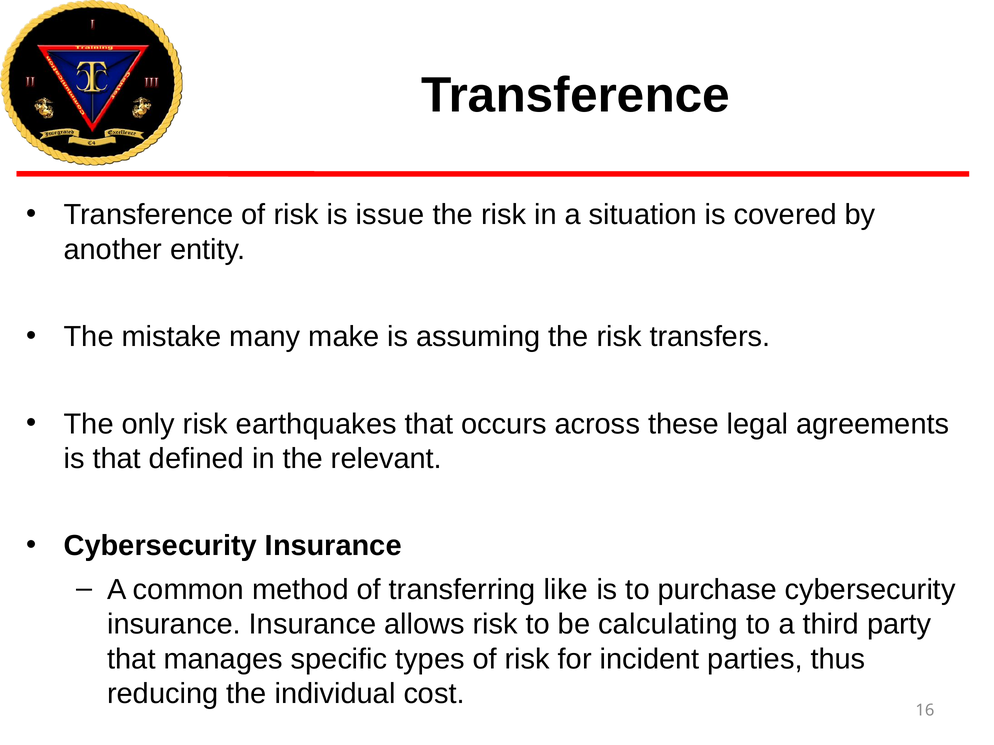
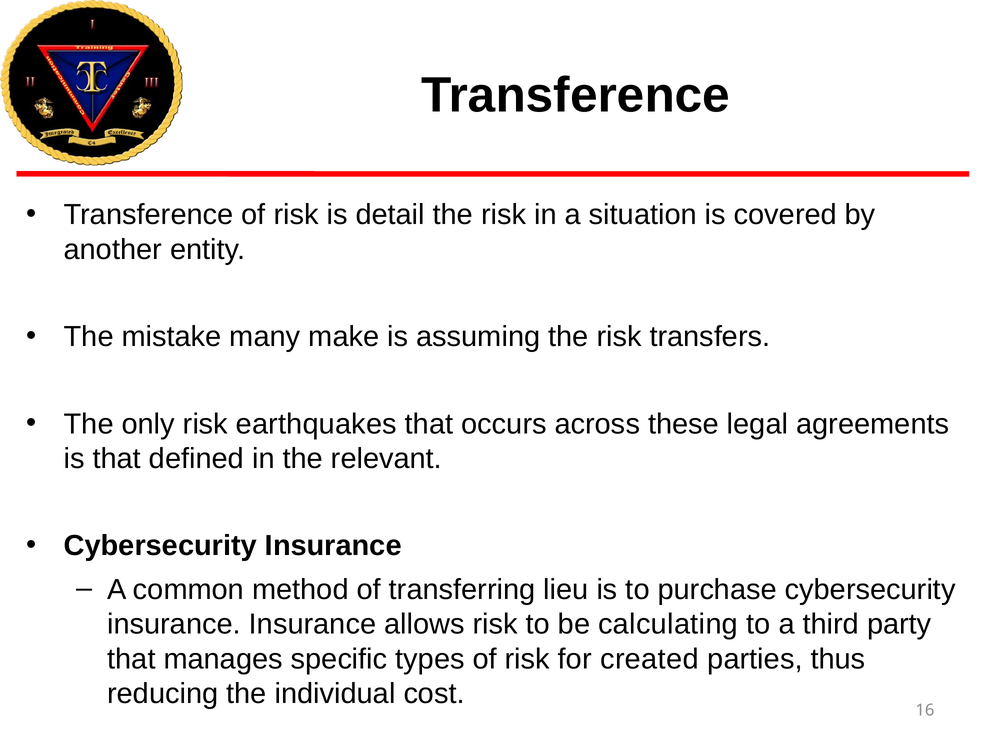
issue: issue -> detail
like: like -> lieu
incident: incident -> created
